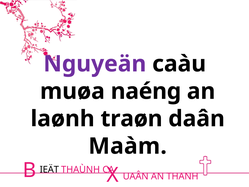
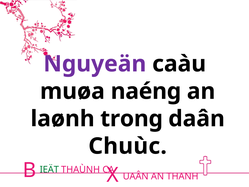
traøn: traøn -> trong
Maàm: Maàm -> Chuùc
IEÄT colour: black -> green
